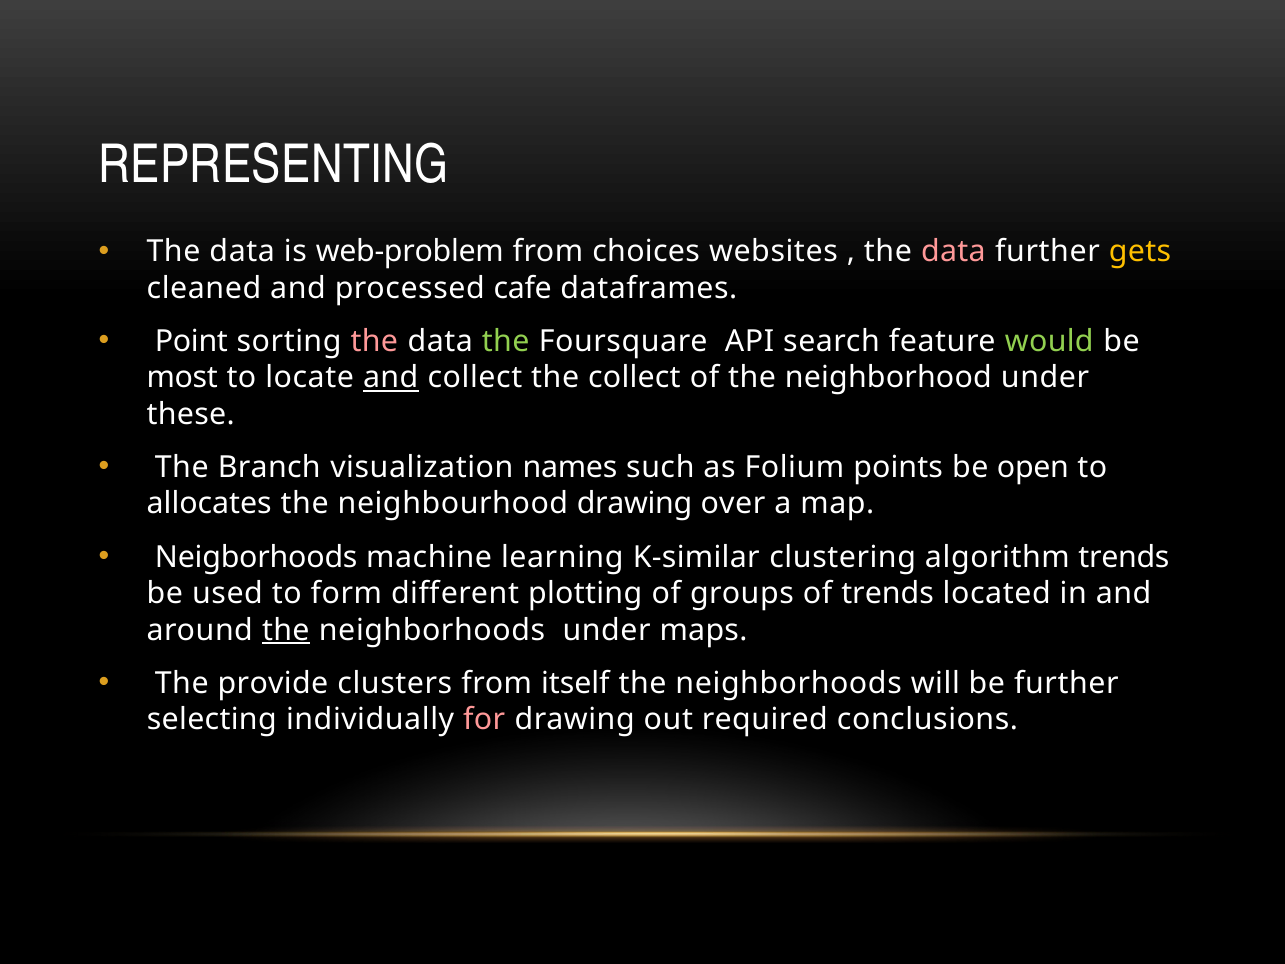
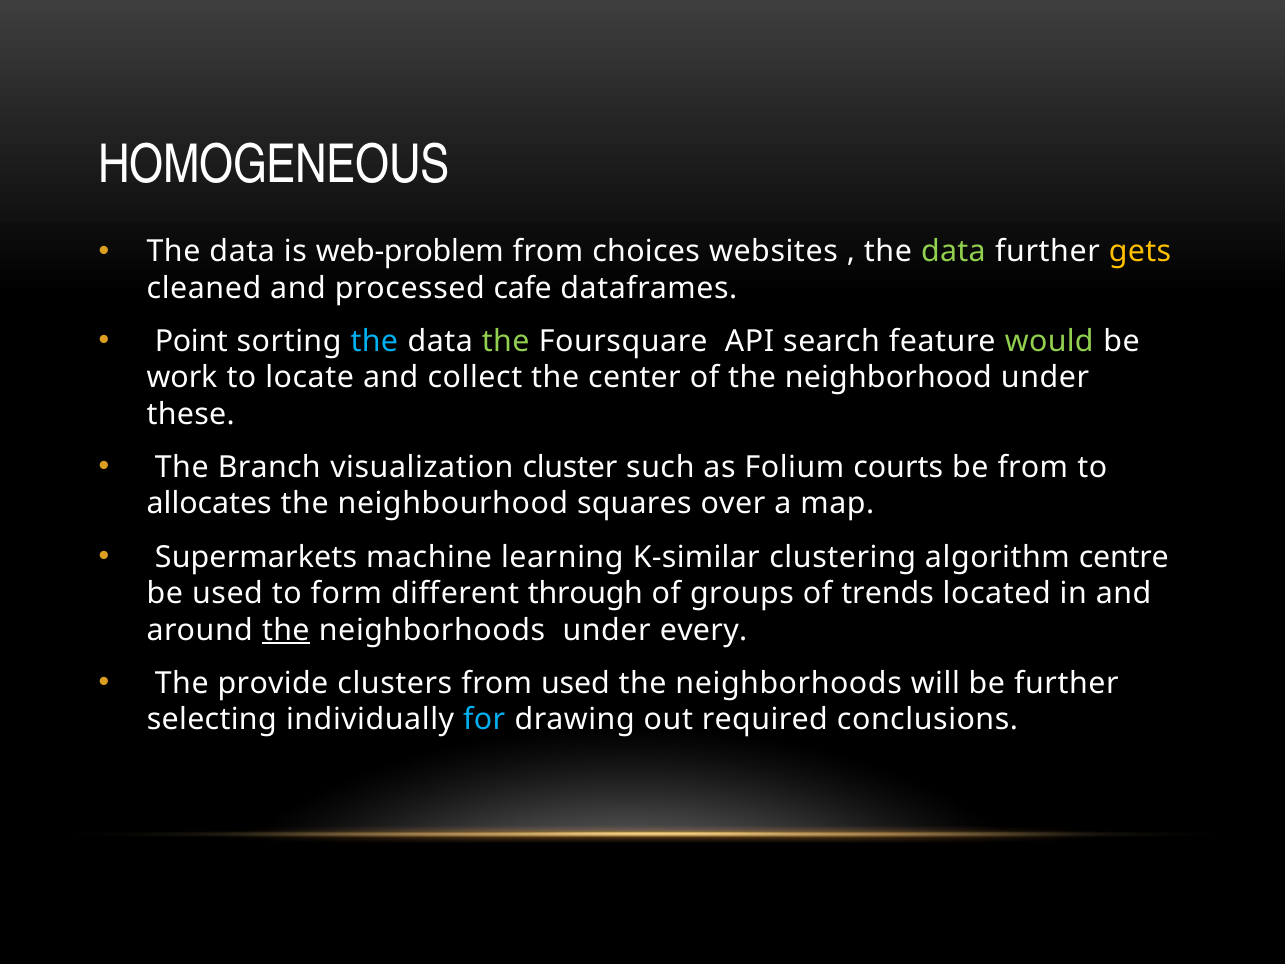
REPRESENTING: REPRESENTING -> HOMOGENEOUS
data at (953, 252) colour: pink -> light green
the at (374, 341) colour: pink -> light blue
most: most -> work
and at (391, 378) underline: present -> none
the collect: collect -> center
names: names -> cluster
points: points -> courts
be open: open -> from
neighbourhood drawing: drawing -> squares
Neigborhoods: Neigborhoods -> Supermarkets
algorithm trends: trends -> centre
plotting: plotting -> through
maps: maps -> every
from itself: itself -> used
for colour: pink -> light blue
